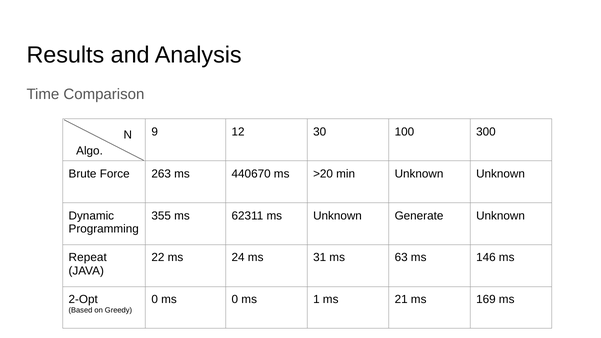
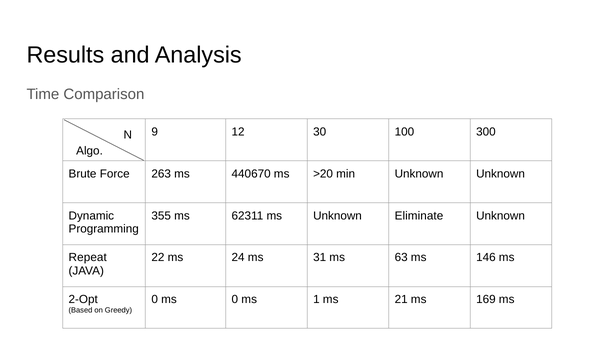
Generate: Generate -> Eliminate
